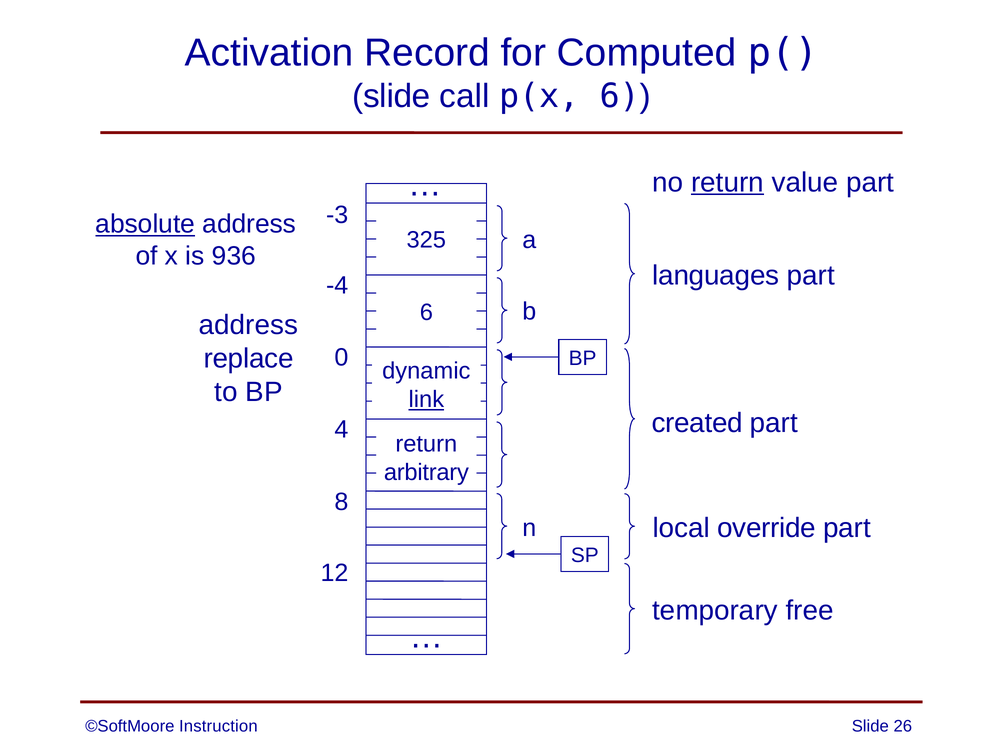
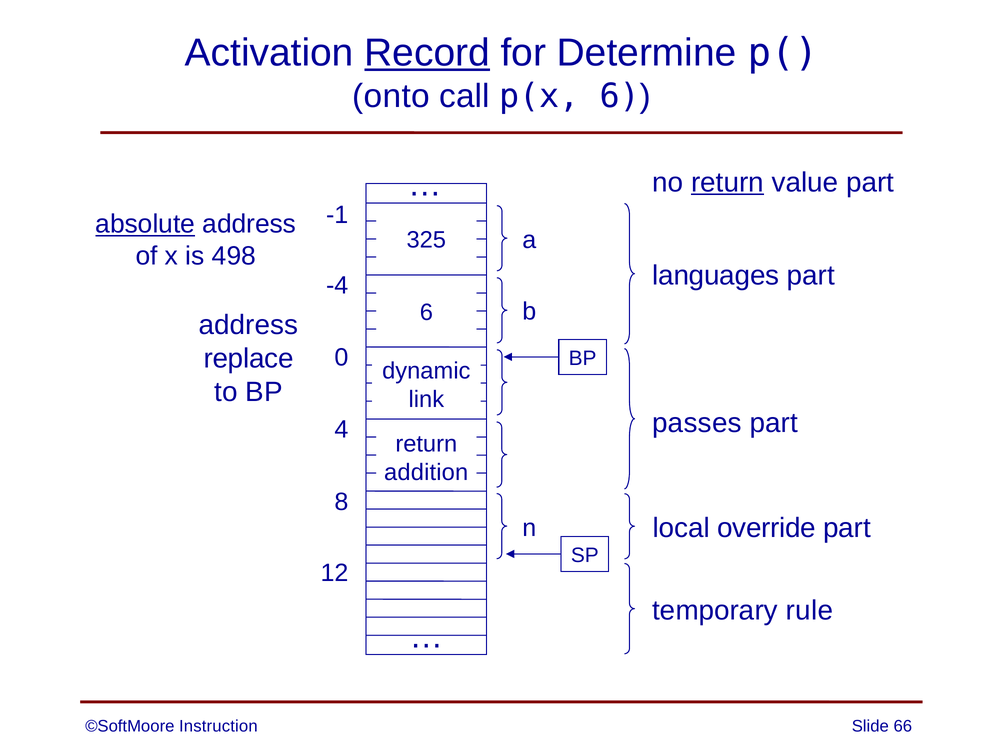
Record underline: none -> present
Computed: Computed -> Determine
slide at (391, 96): slide -> onto
-3: -3 -> -1
936: 936 -> 498
link underline: present -> none
created: created -> passes
arbitrary: arbitrary -> addition
free: free -> rule
26: 26 -> 66
